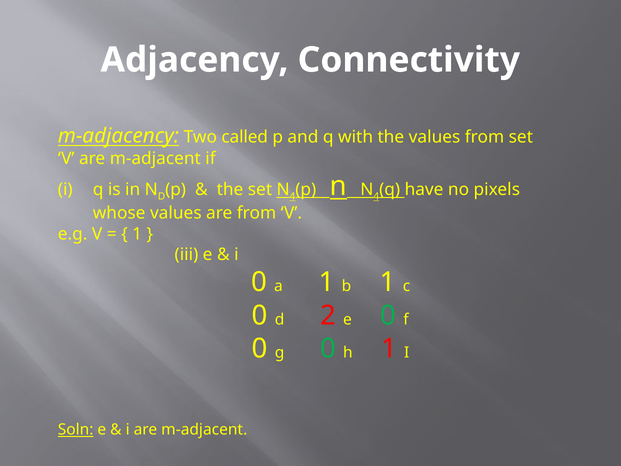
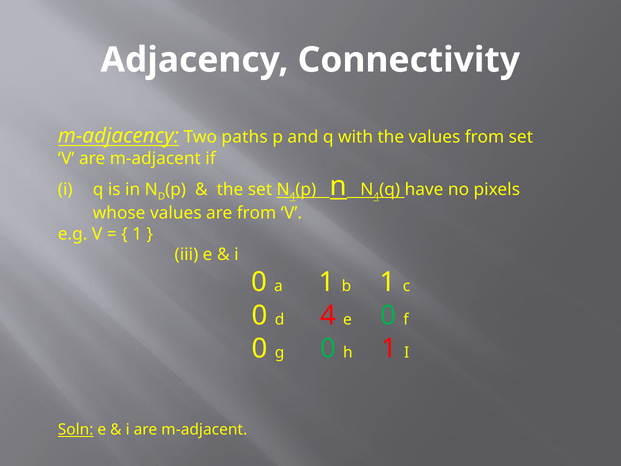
called: called -> paths
d 2: 2 -> 4
